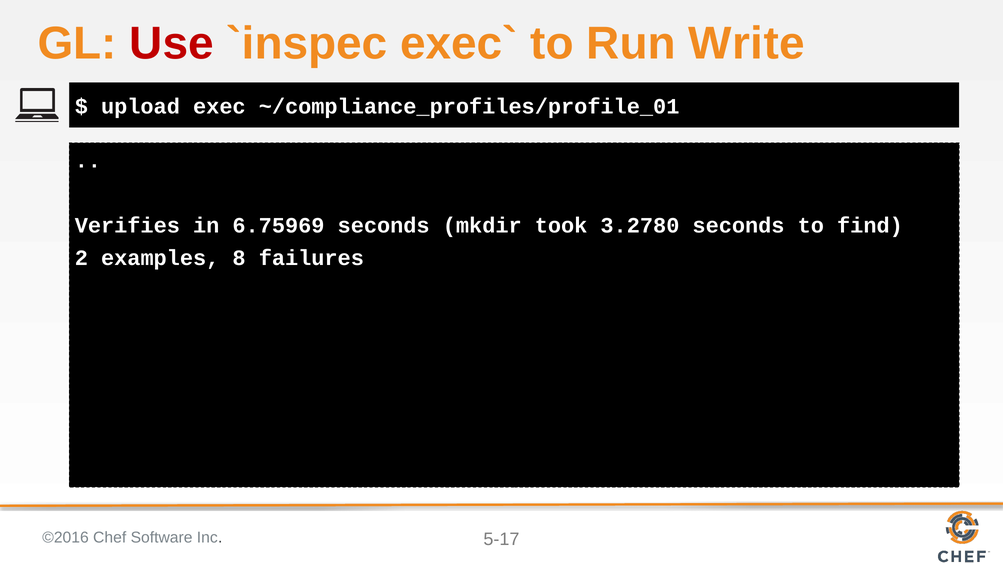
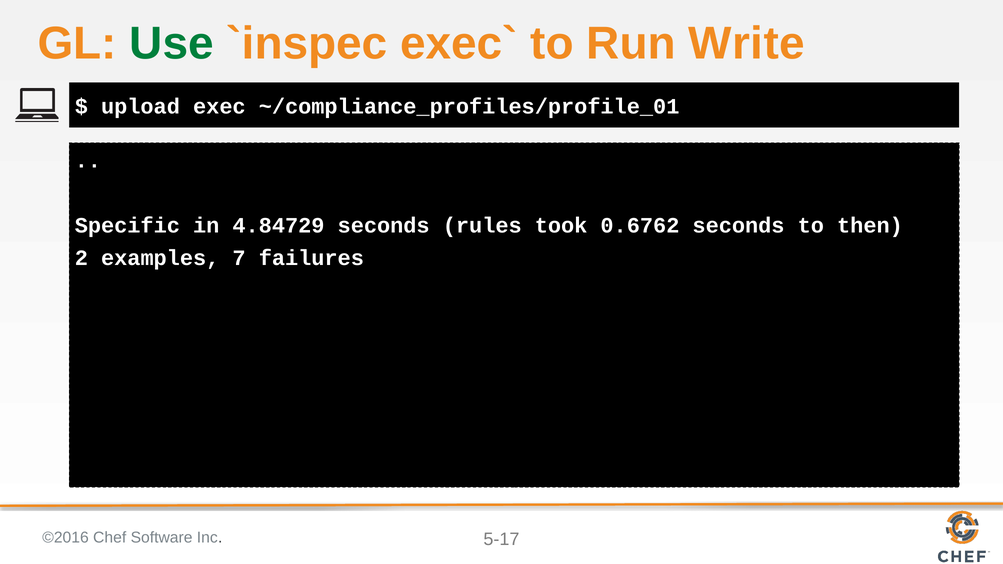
Use colour: red -> green
Verifies: Verifies -> Specific
6.75969: 6.75969 -> 4.84729
mkdir: mkdir -> rules
3.2780: 3.2780 -> 0.6762
find: find -> then
8: 8 -> 7
